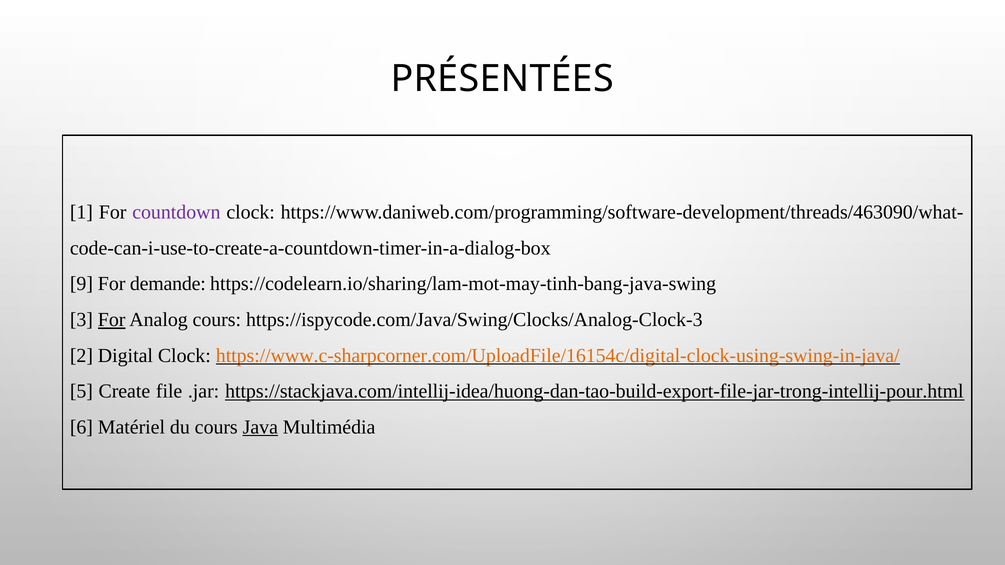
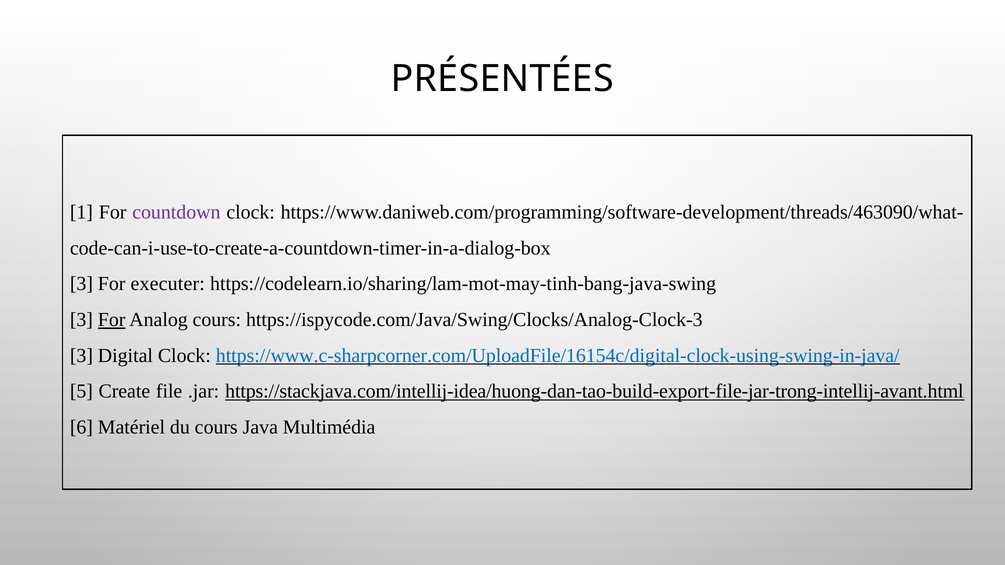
9 at (81, 284): 9 -> 3
demande: demande -> executer
2 at (81, 356): 2 -> 3
https://www.c-sharpcorner.com/UploadFile/16154c/digital-clock-using-swing-in-java/ colour: orange -> blue
https://stackjava.com/intellij-idea/huong-dan-tao-build-export-file-jar-trong-intellij-pour.html: https://stackjava.com/intellij-idea/huong-dan-tao-build-export-file-jar-trong-intellij-pour.html -> https://stackjava.com/intellij-idea/huong-dan-tao-build-export-file-jar-trong-intellij-avant.html
Java underline: present -> none
